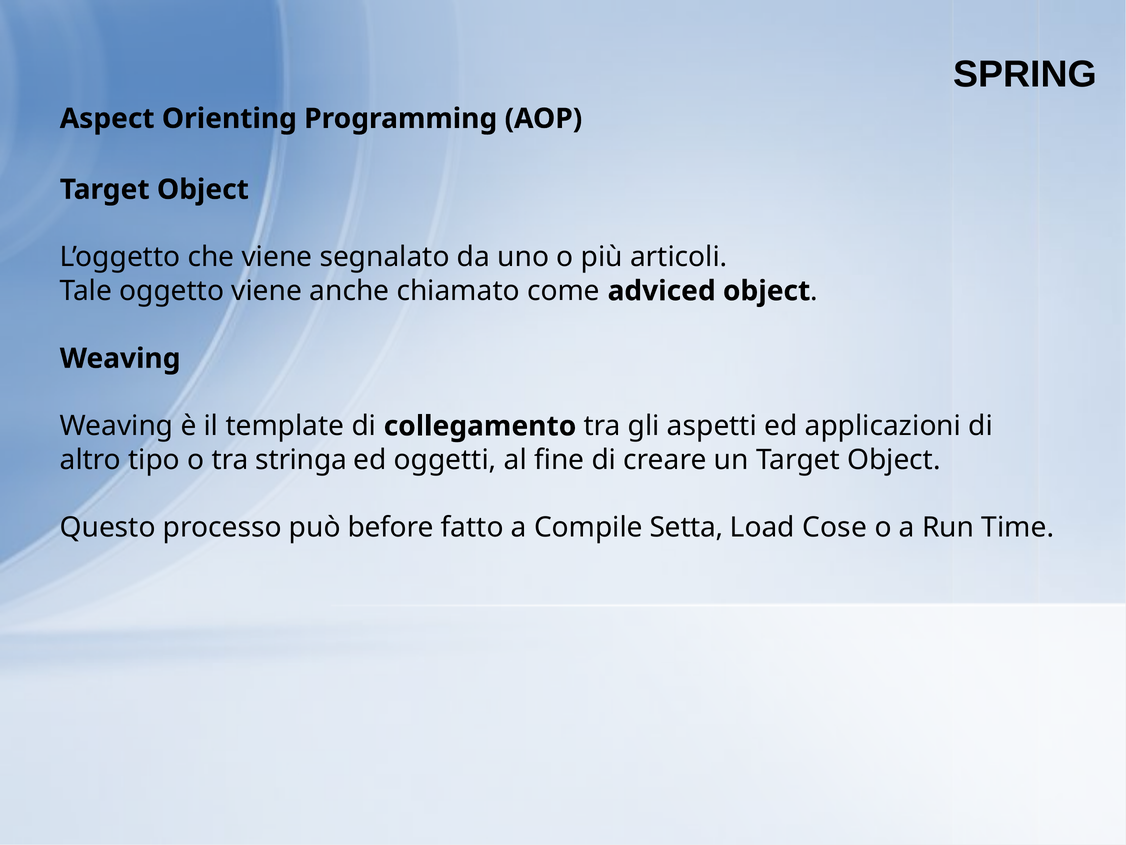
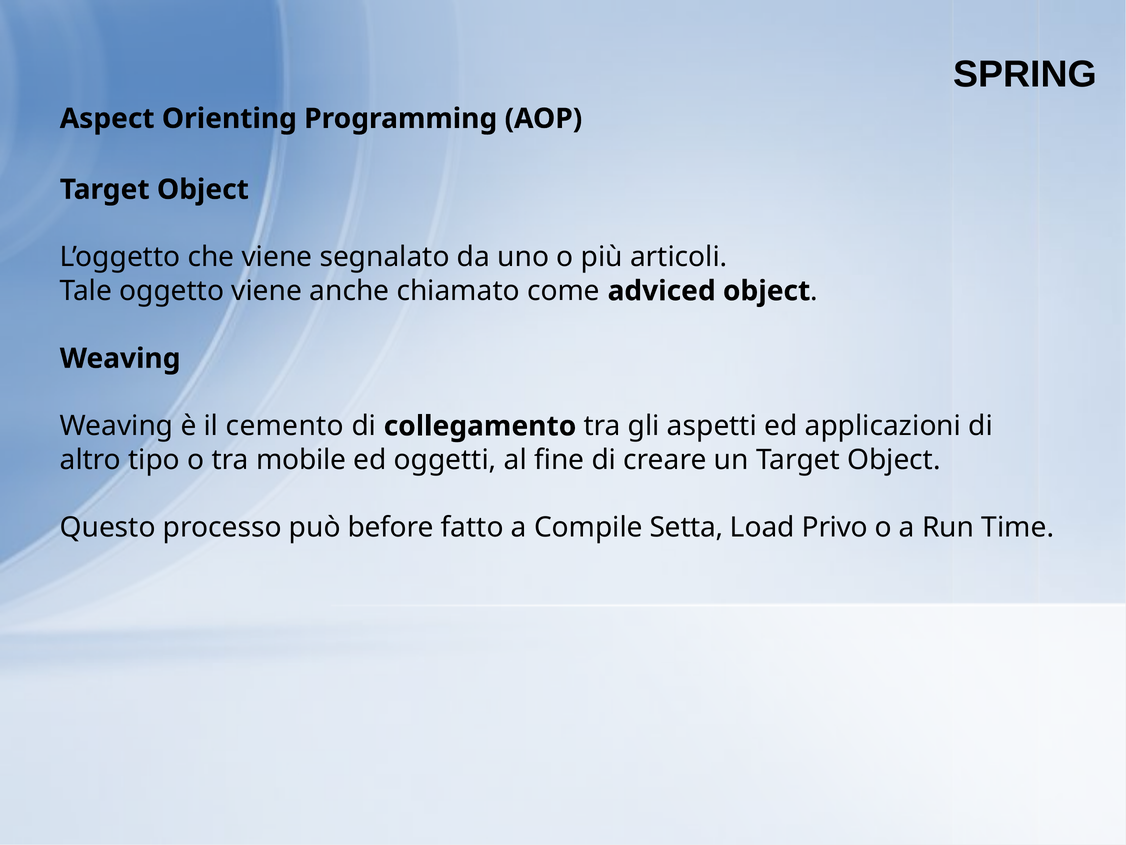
template: template -> cemento
stringa: stringa -> mobile
Cose: Cose -> Privo
